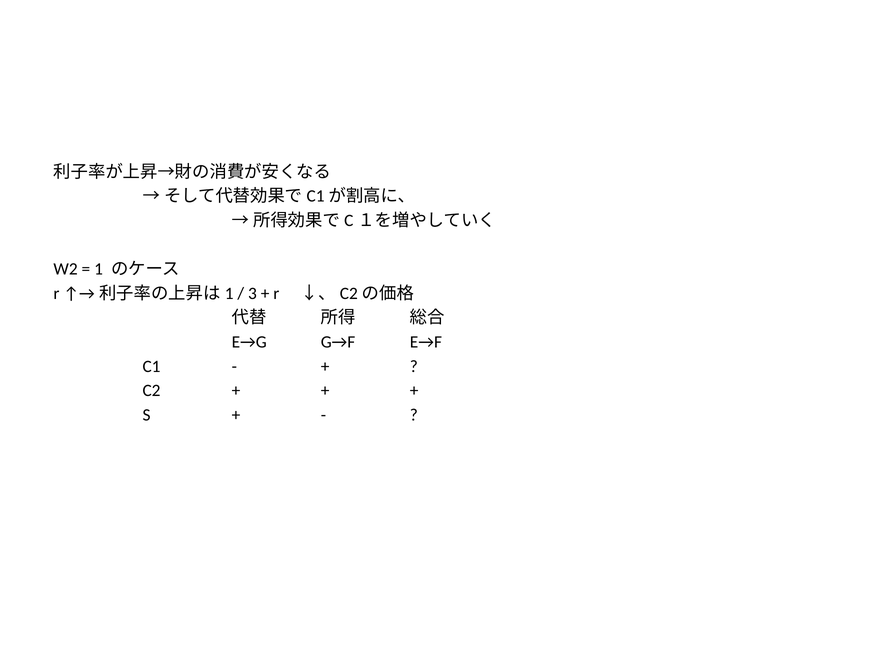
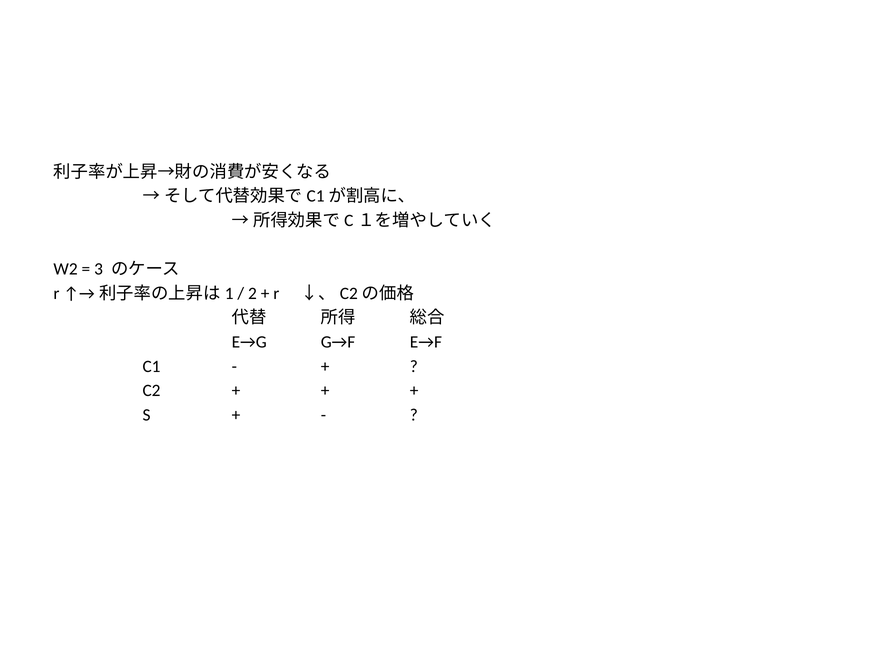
1: 1 -> 3
3: 3 -> 2
